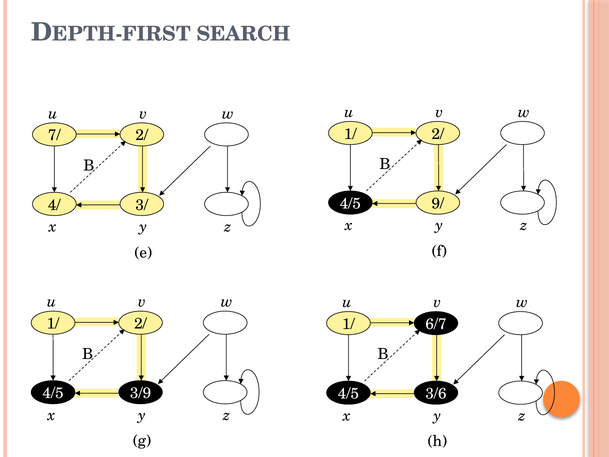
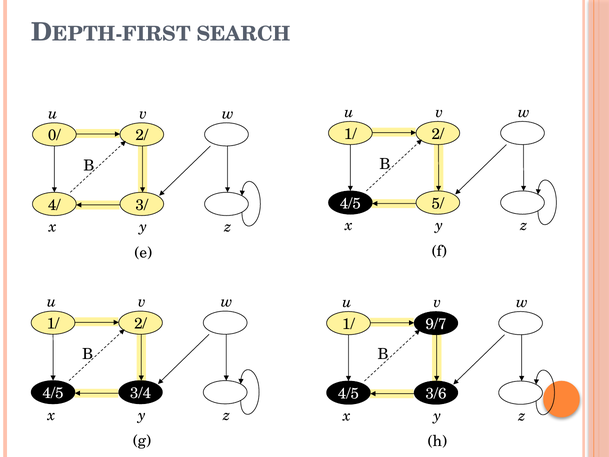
7/: 7/ -> 0/
9/: 9/ -> 5/
6/7: 6/7 -> 9/7
3/9: 3/9 -> 3/4
